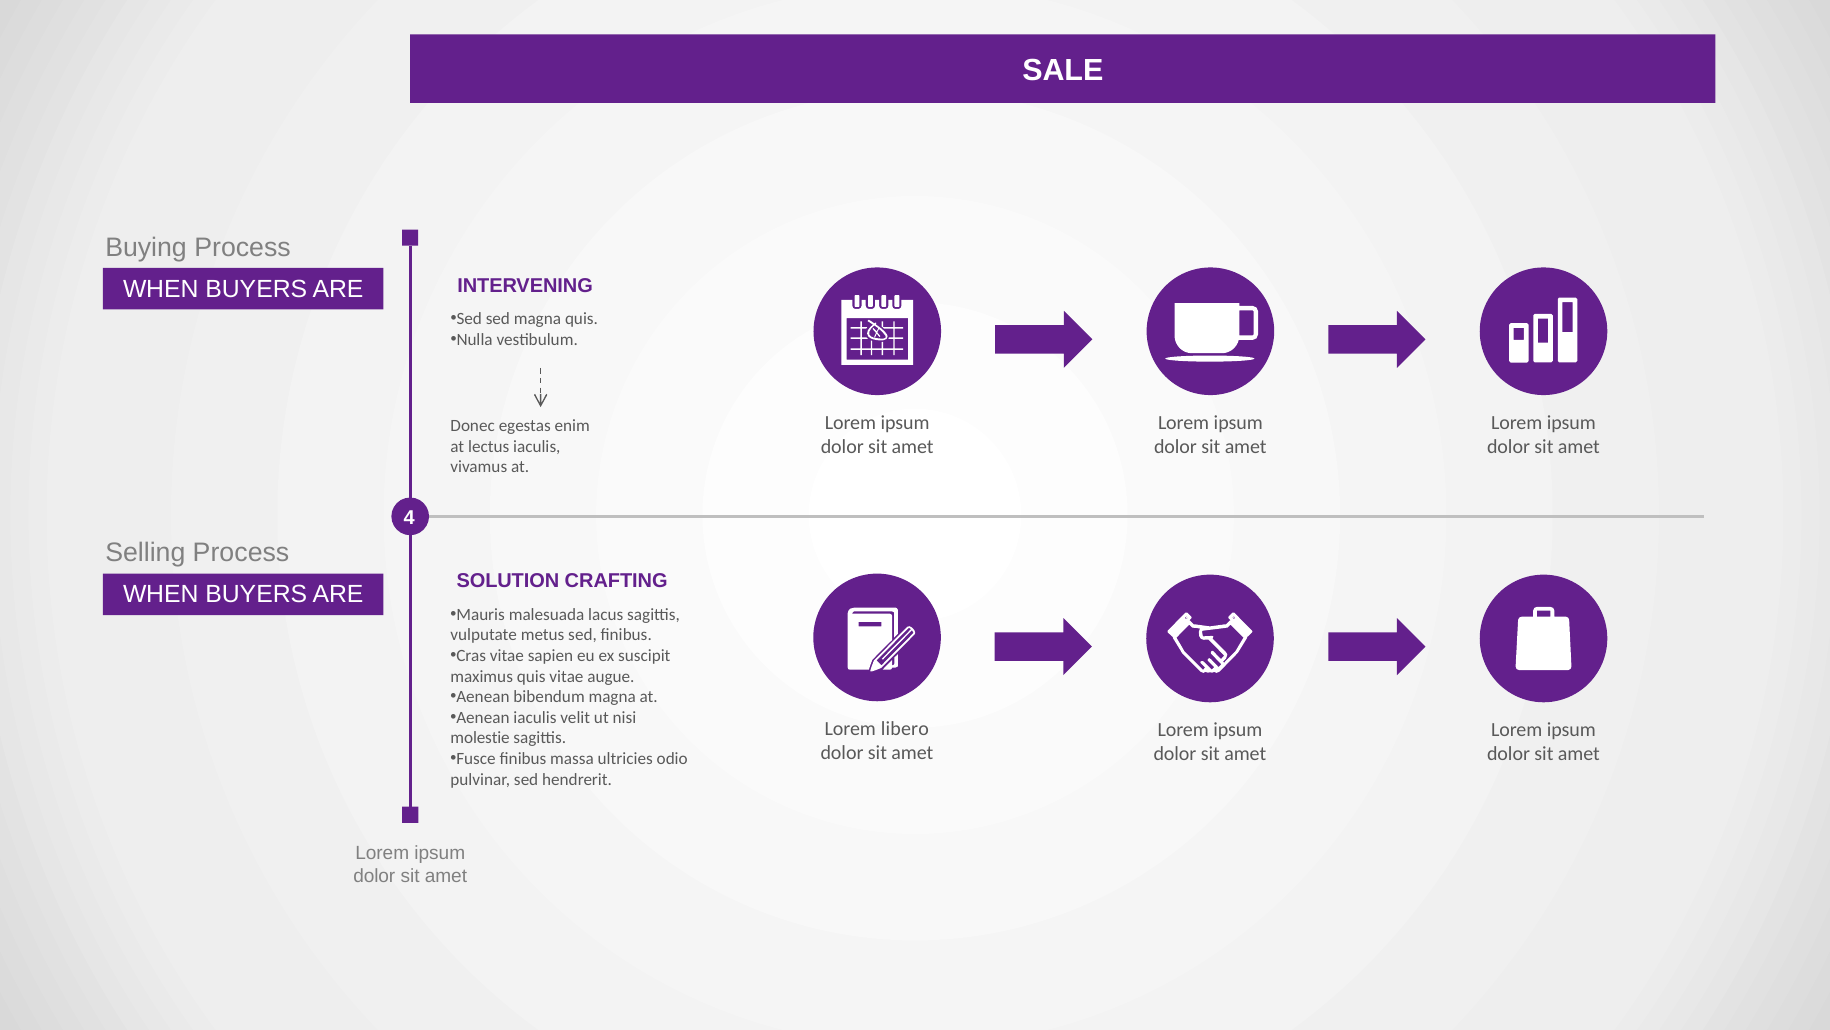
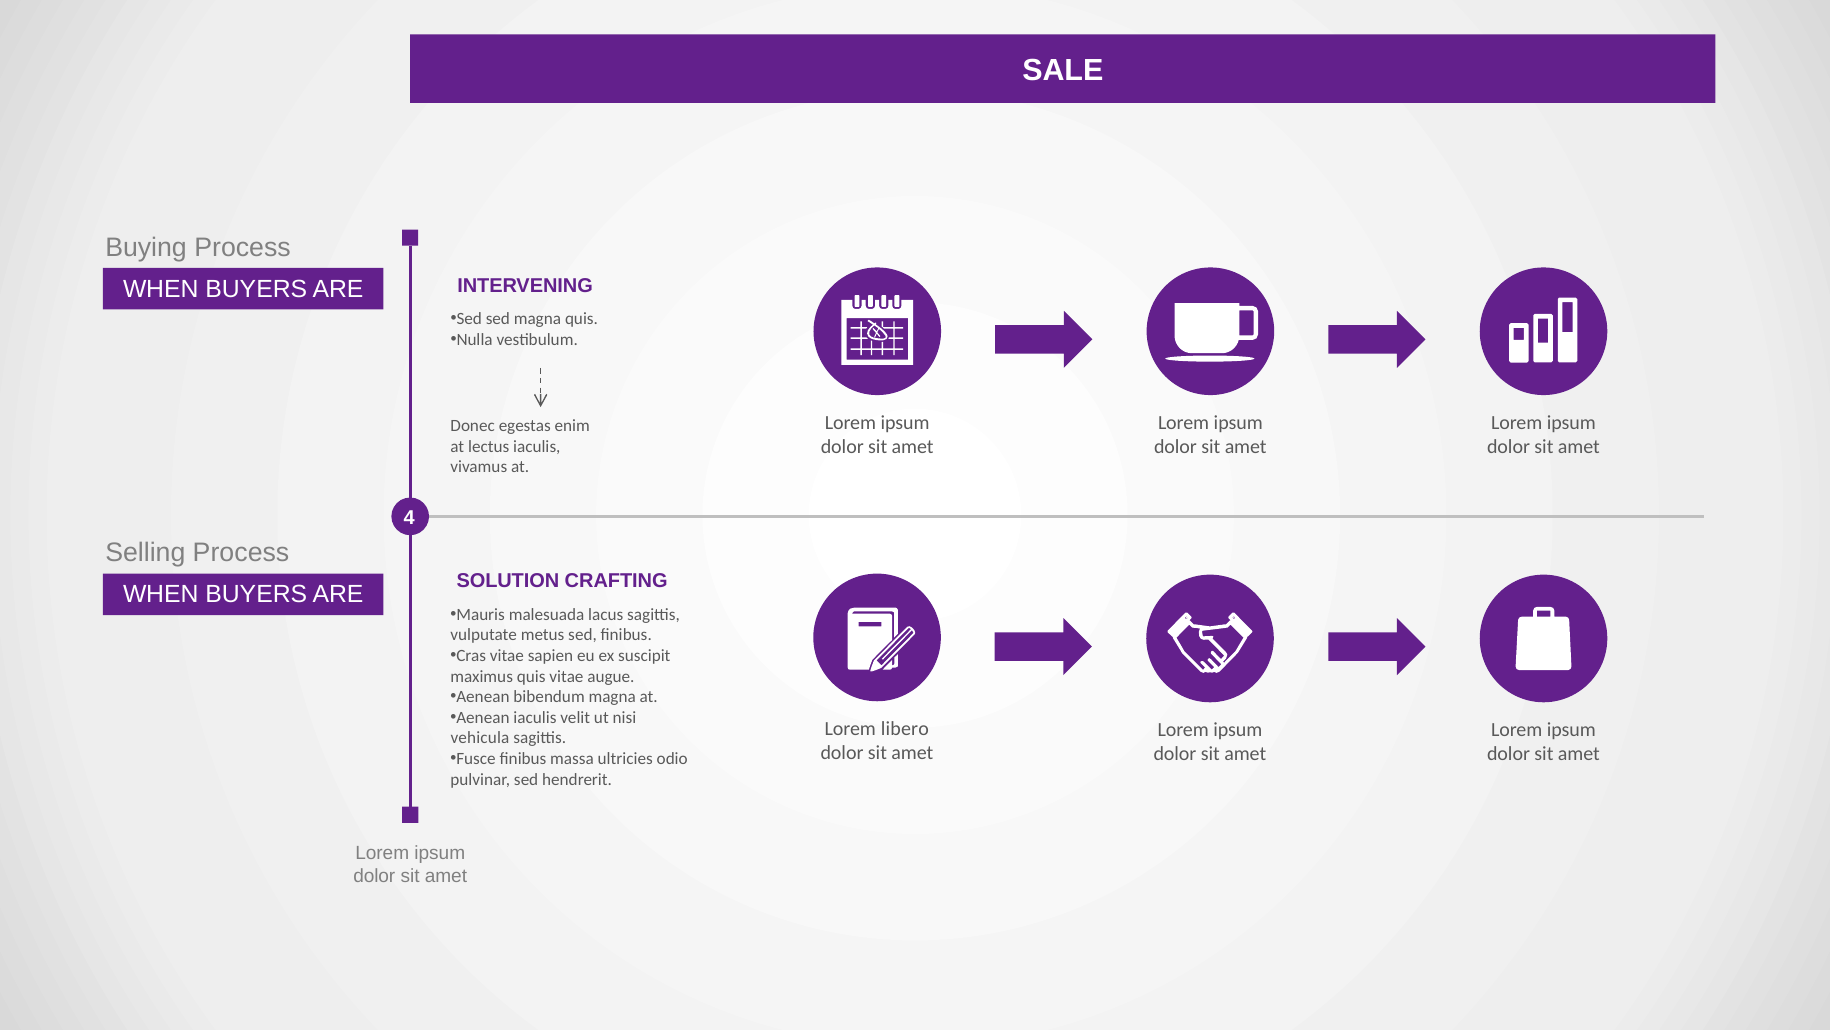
molestie: molestie -> vehicula
